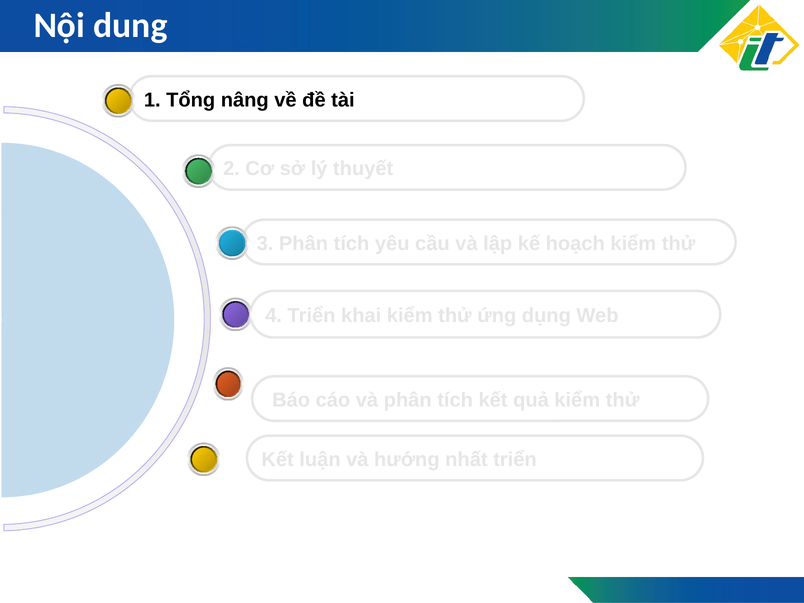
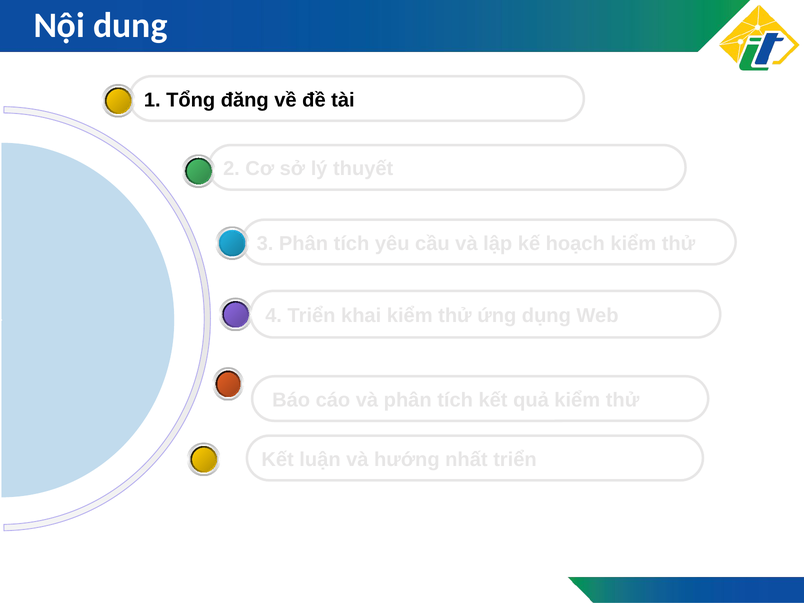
nâng: nâng -> đăng
